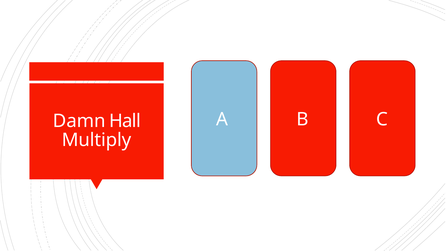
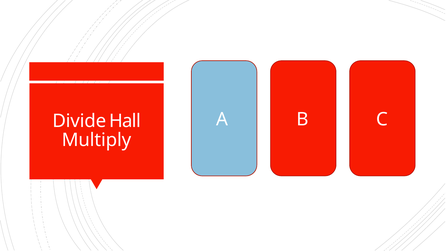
Damn: Damn -> Divide
